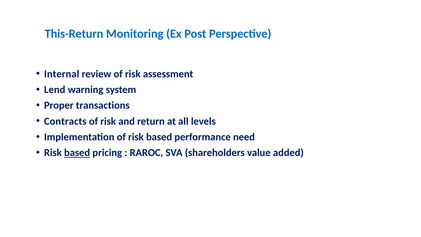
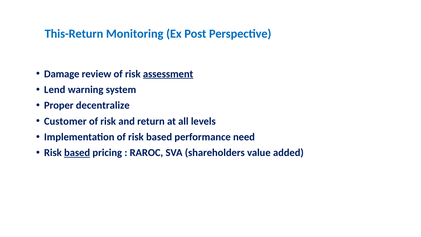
Internal: Internal -> Damage
assessment underline: none -> present
transactions: transactions -> decentralize
Contracts: Contracts -> Customer
